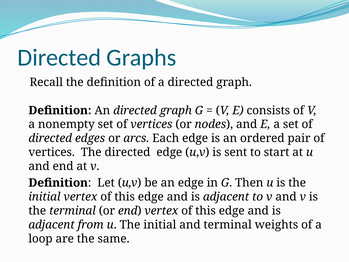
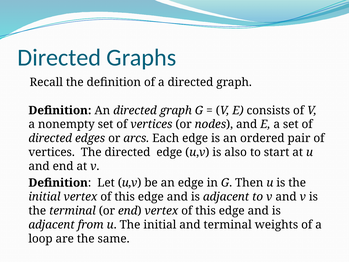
sent: sent -> also
